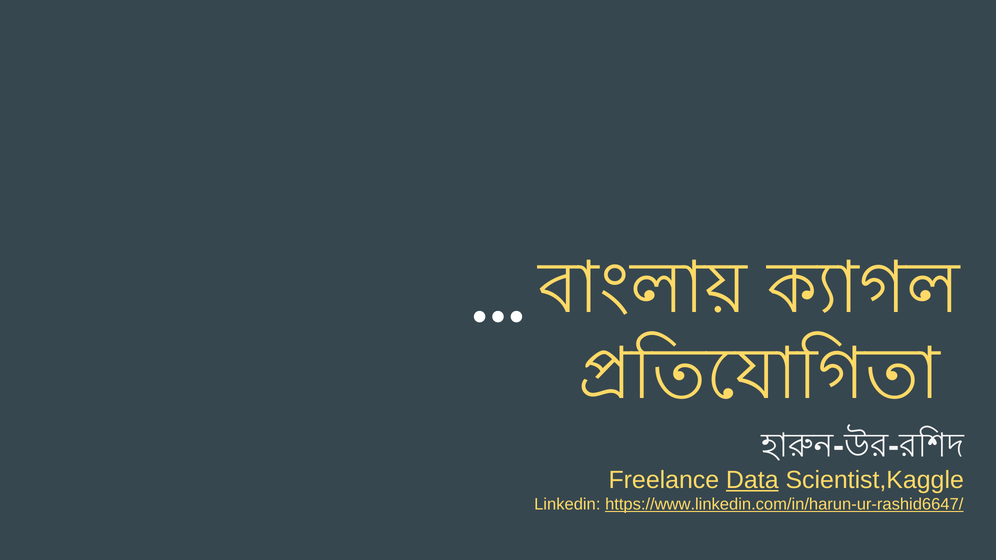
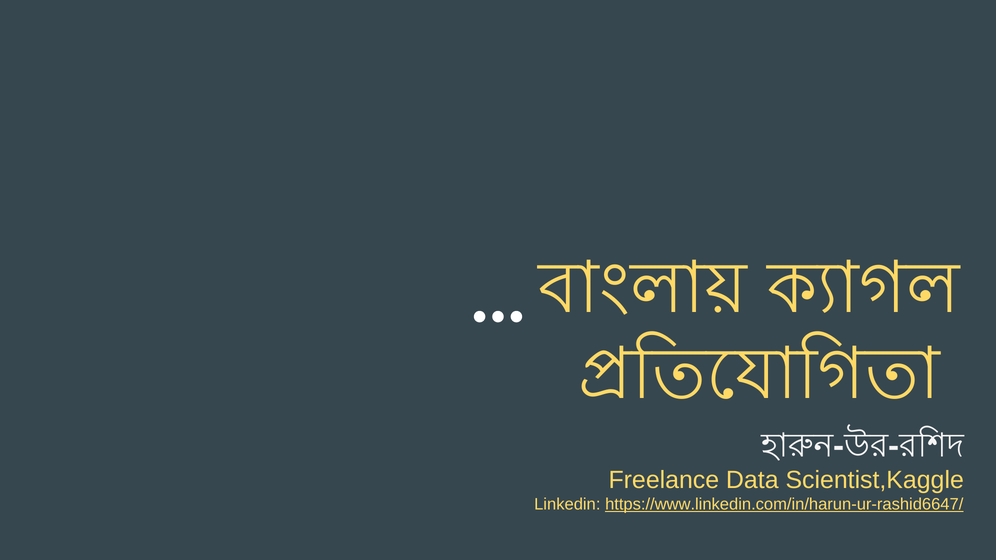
Data underline: present -> none
